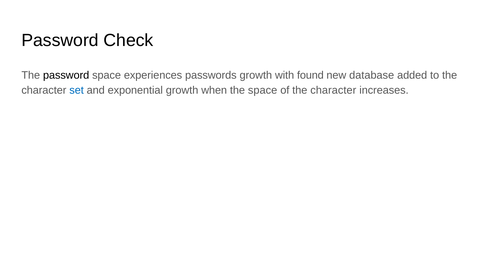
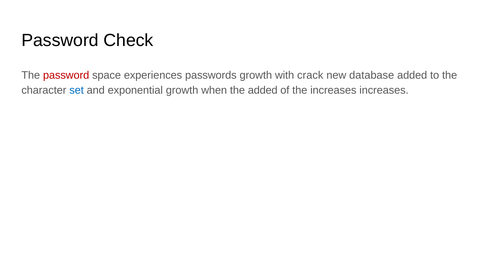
password at (66, 75) colour: black -> red
found: found -> crack
the space: space -> added
of the character: character -> increases
